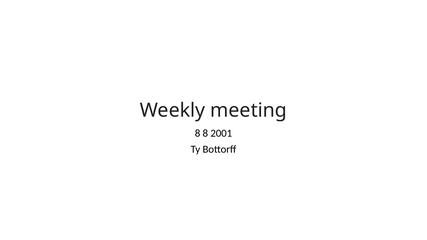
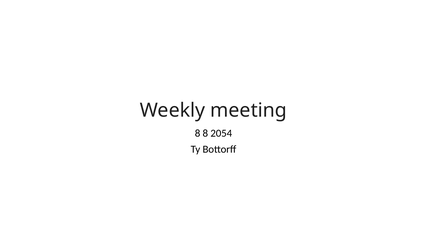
2001: 2001 -> 2054
